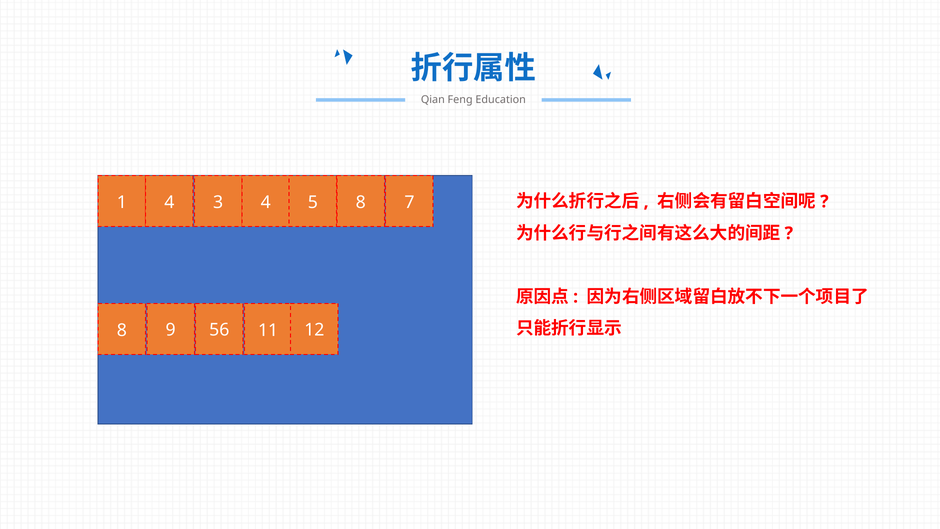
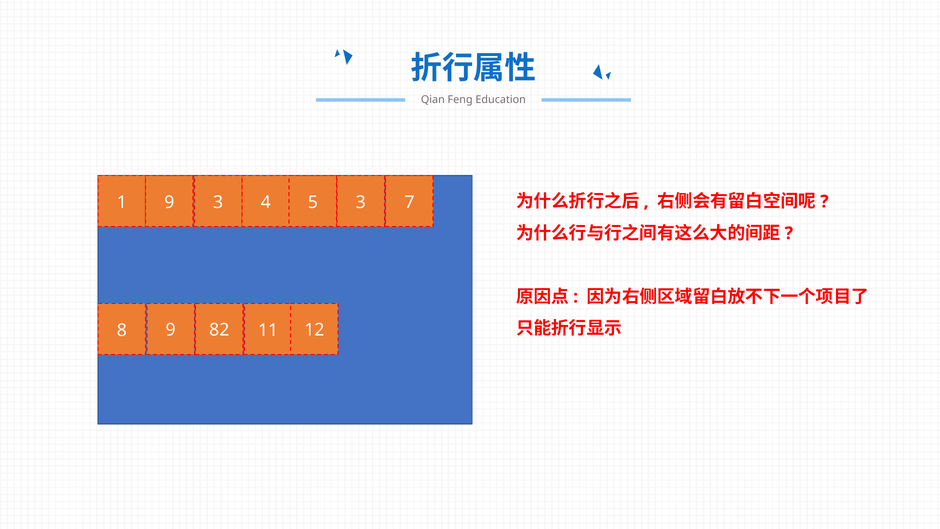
1 4: 4 -> 9
5 8: 8 -> 3
56: 56 -> 82
